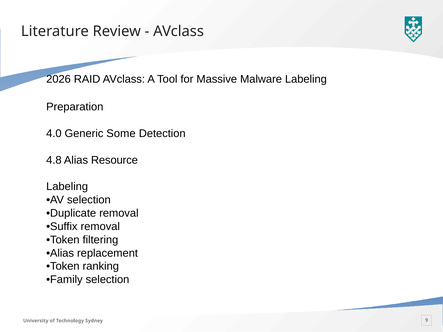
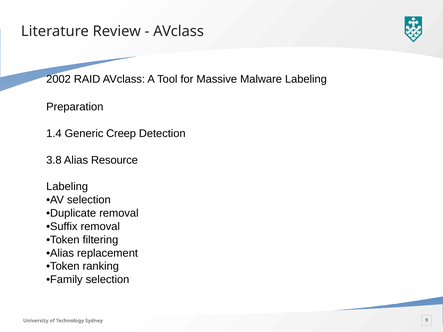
2026: 2026 -> 2002
4.0: 4.0 -> 1.4
Some: Some -> Creep
4.8: 4.8 -> 3.8
